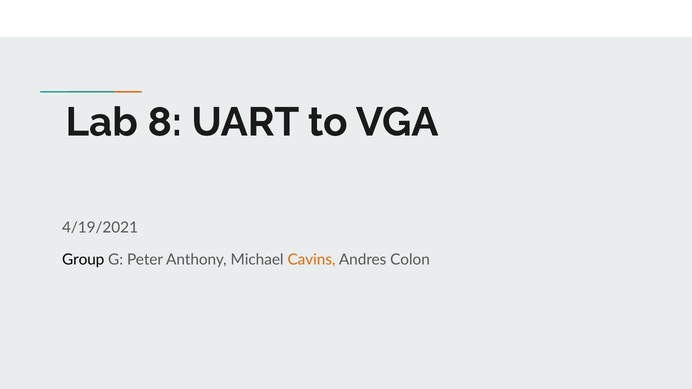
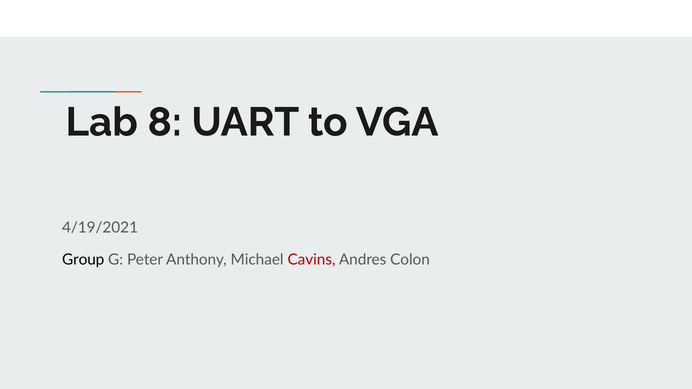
Cavins colour: orange -> red
